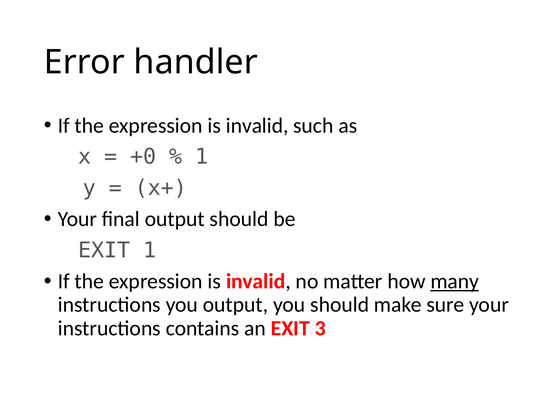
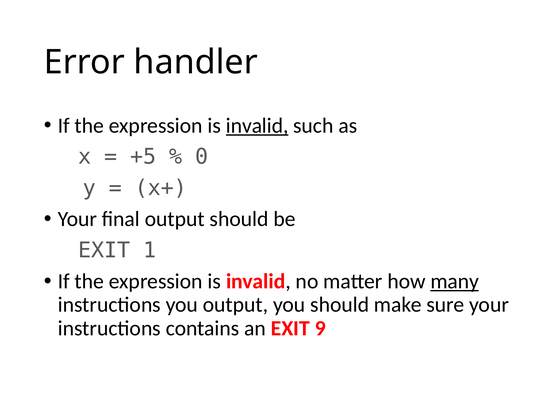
invalid at (257, 126) underline: none -> present
+0: +0 -> +5
1 at (202, 157): 1 -> 0
3: 3 -> 9
